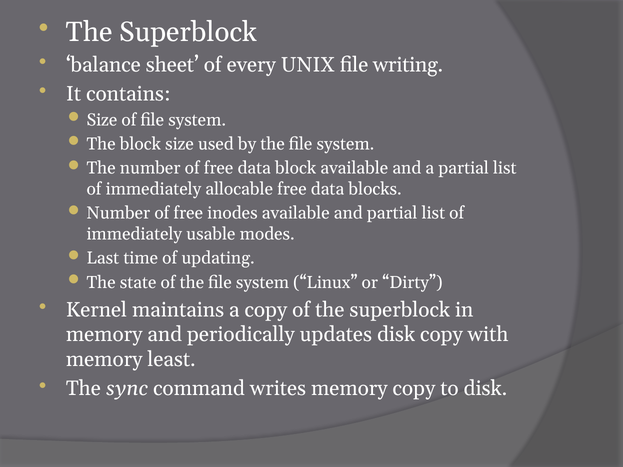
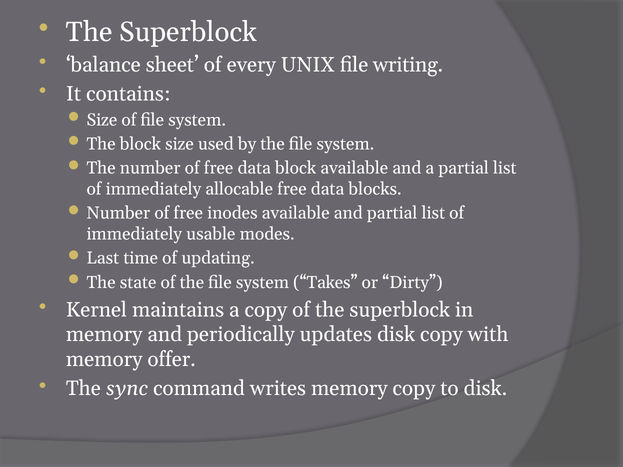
Linux: Linux -> Takes
least: least -> offer
